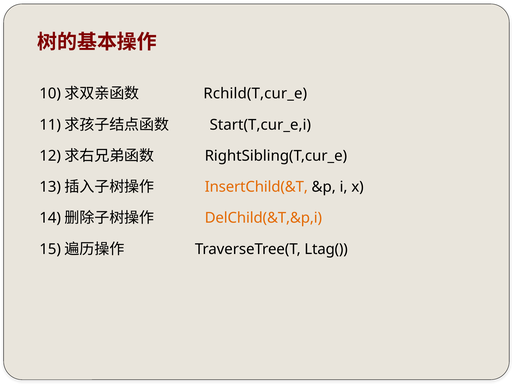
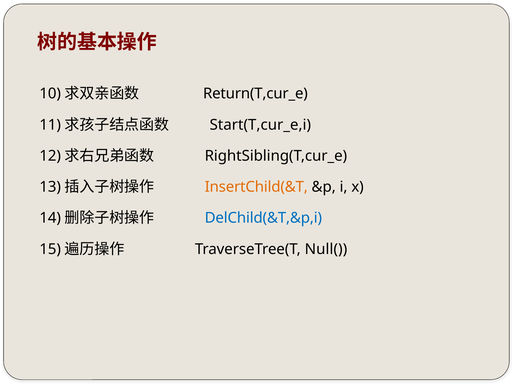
Rchild(T,cur_e: Rchild(T,cur_e -> Return(T,cur_e
DelChild(&T,&p,i colour: orange -> blue
Ltag(: Ltag( -> Null(
